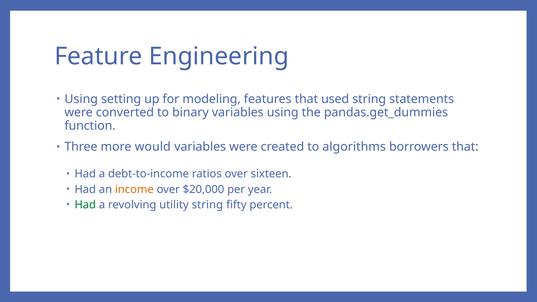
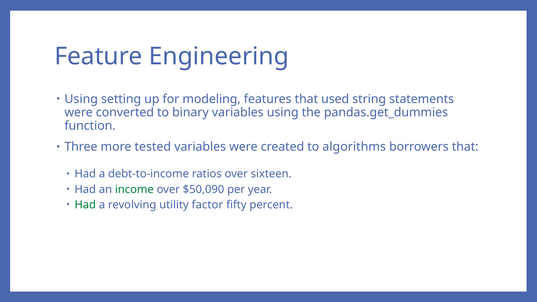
would: would -> tested
income colour: orange -> green
$20,000: $20,000 -> $50,090
utility string: string -> factor
